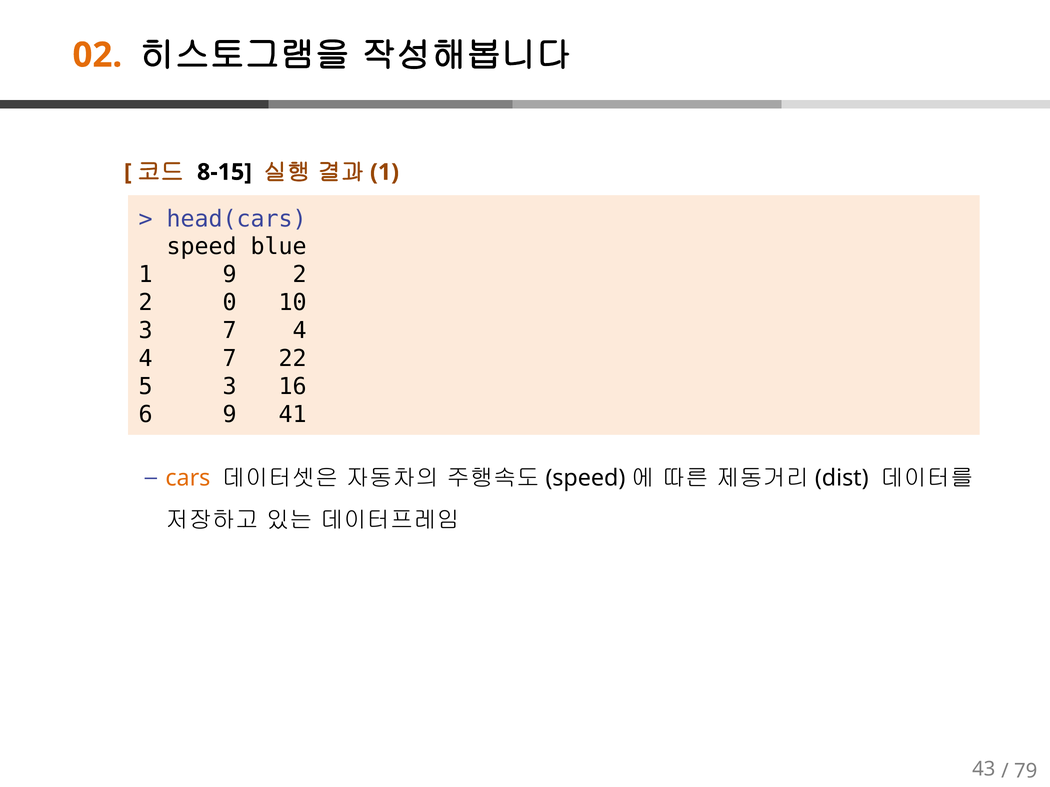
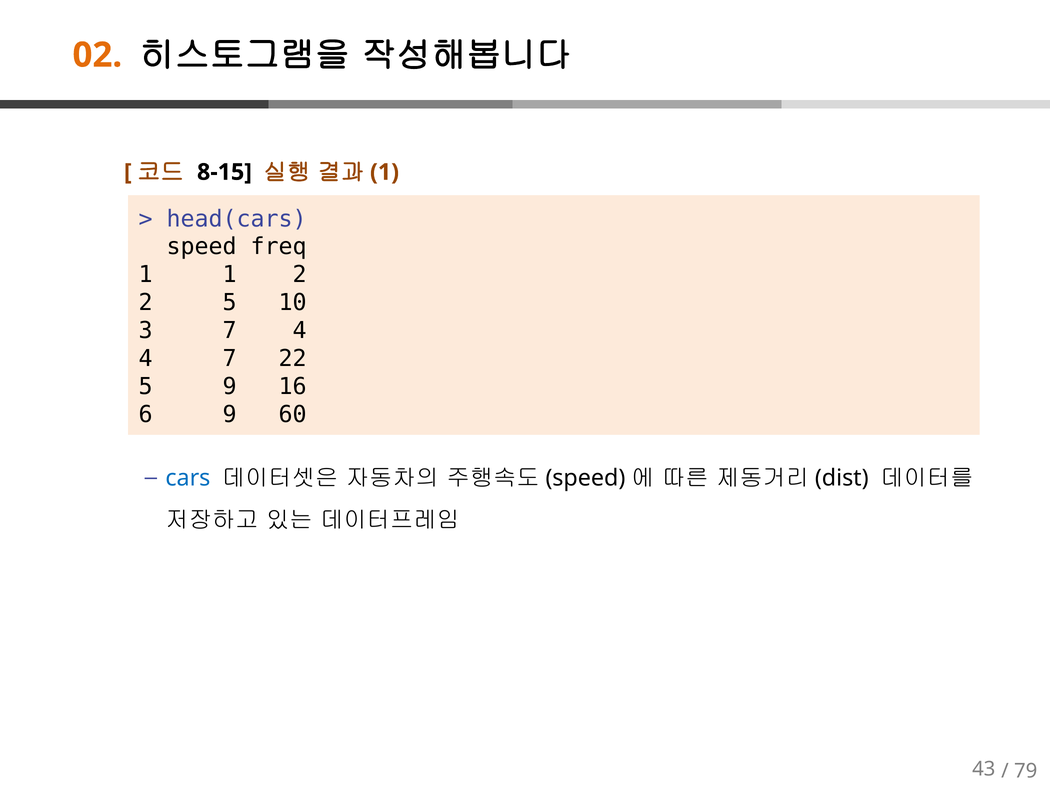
blue: blue -> freq
1 9: 9 -> 1
2 0: 0 -> 5
5 3: 3 -> 9
41: 41 -> 60
cars colour: orange -> blue
